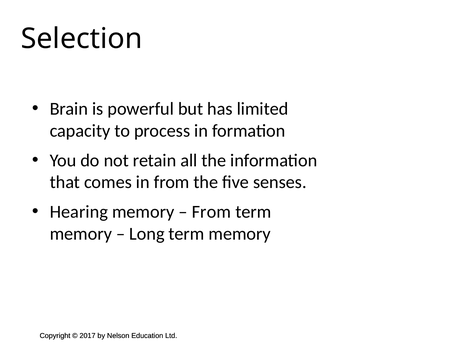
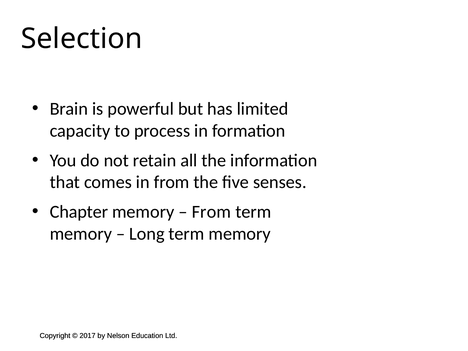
Hearing: Hearing -> Chapter
